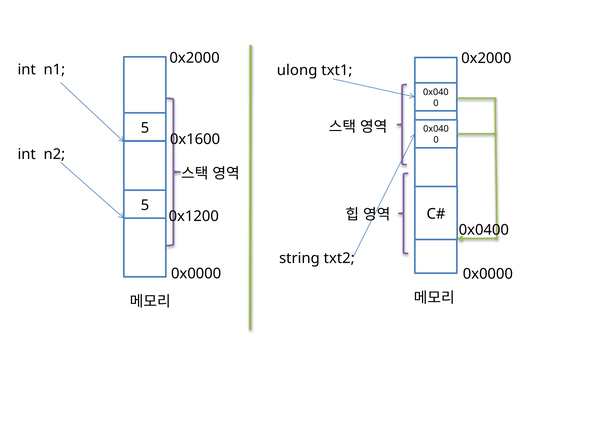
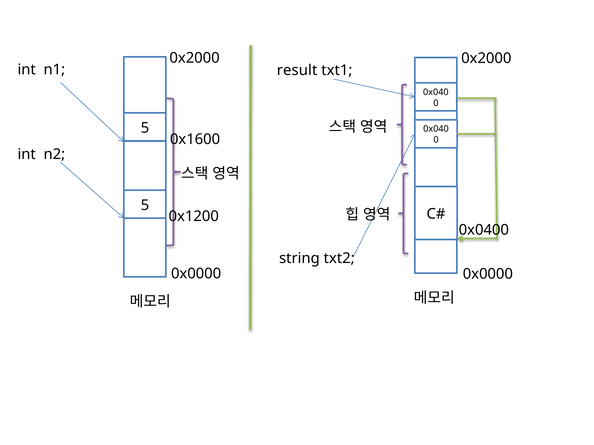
ulong: ulong -> result
